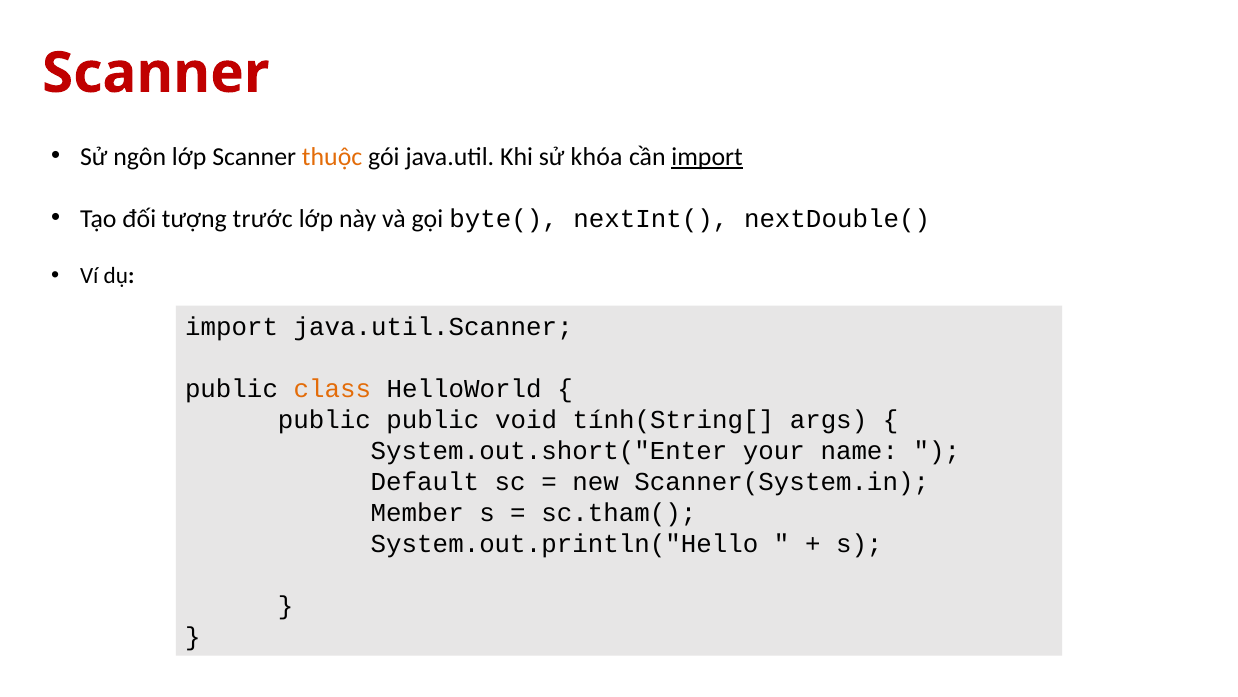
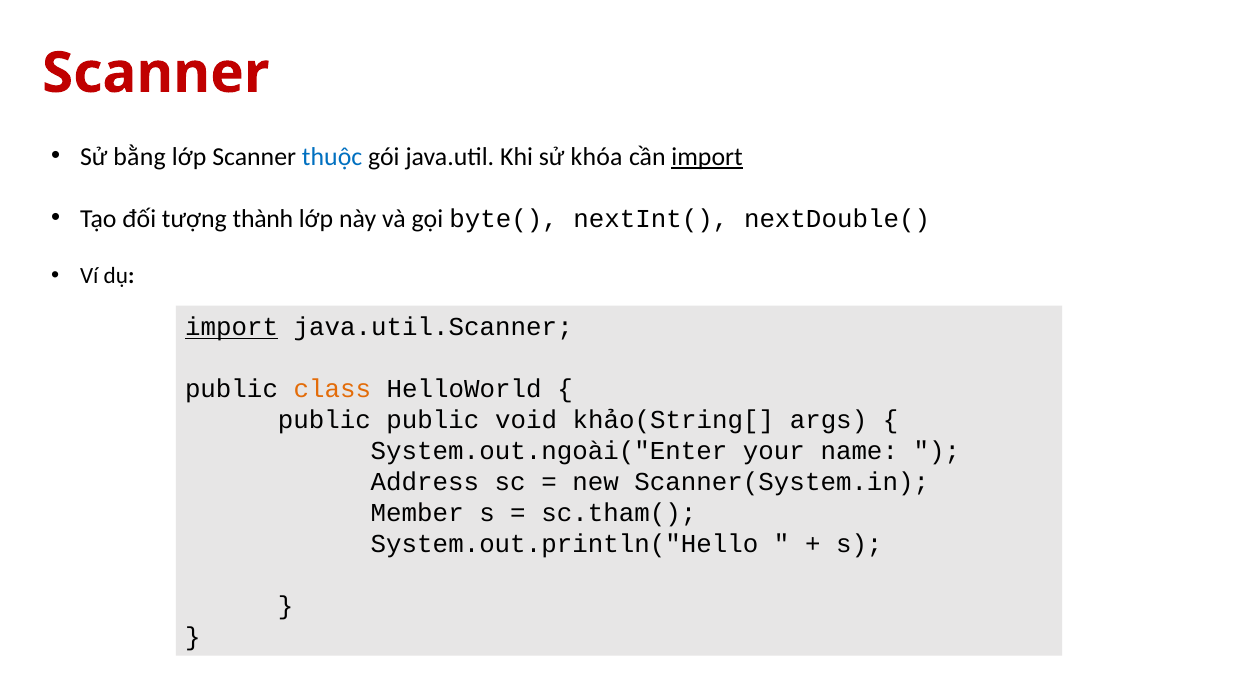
ngôn: ngôn -> bằng
thuộc colour: orange -> blue
trước: trước -> thành
import at (232, 327) underline: none -> present
tính(String[: tính(String[ -> khảo(String[
System.out.short("Enter: System.out.short("Enter -> System.out.ngoài("Enter
Default: Default -> Address
